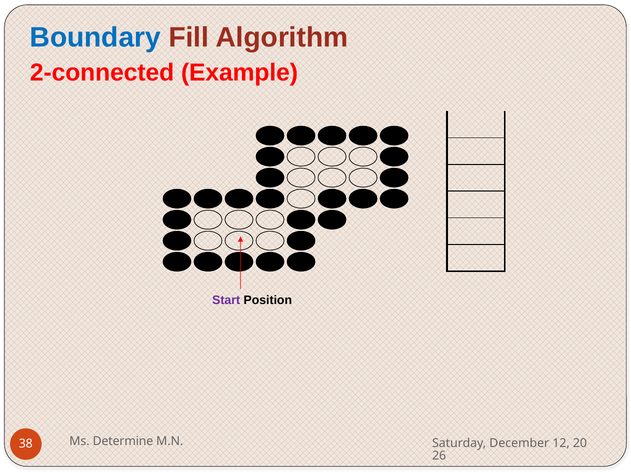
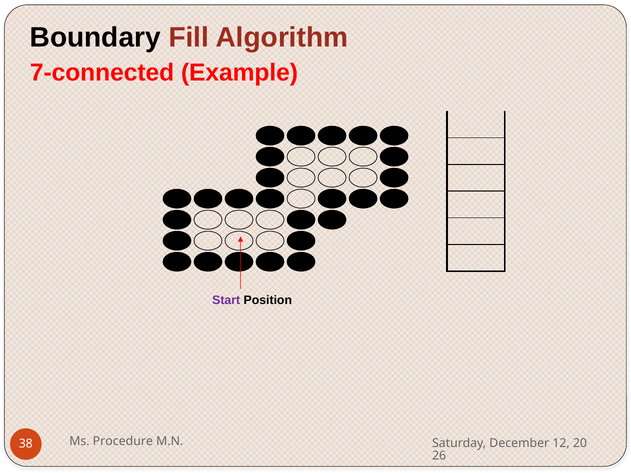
Boundary colour: blue -> black
2-connected: 2-connected -> 7-connected
Determine: Determine -> Procedure
